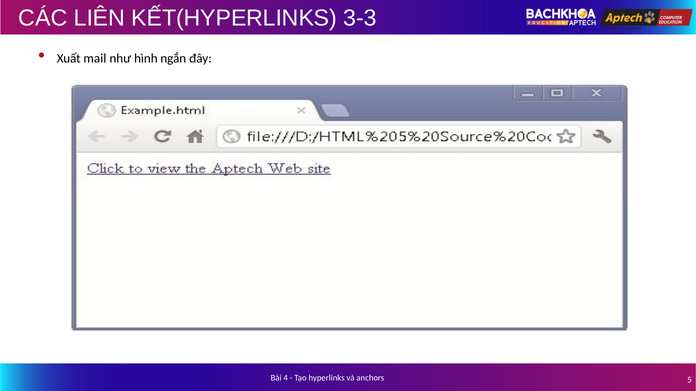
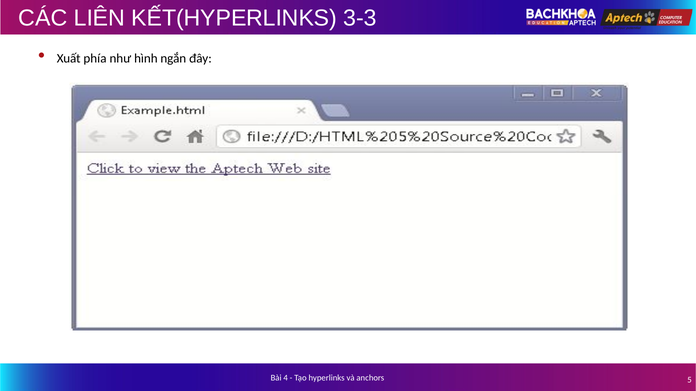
mail: mail -> phía
